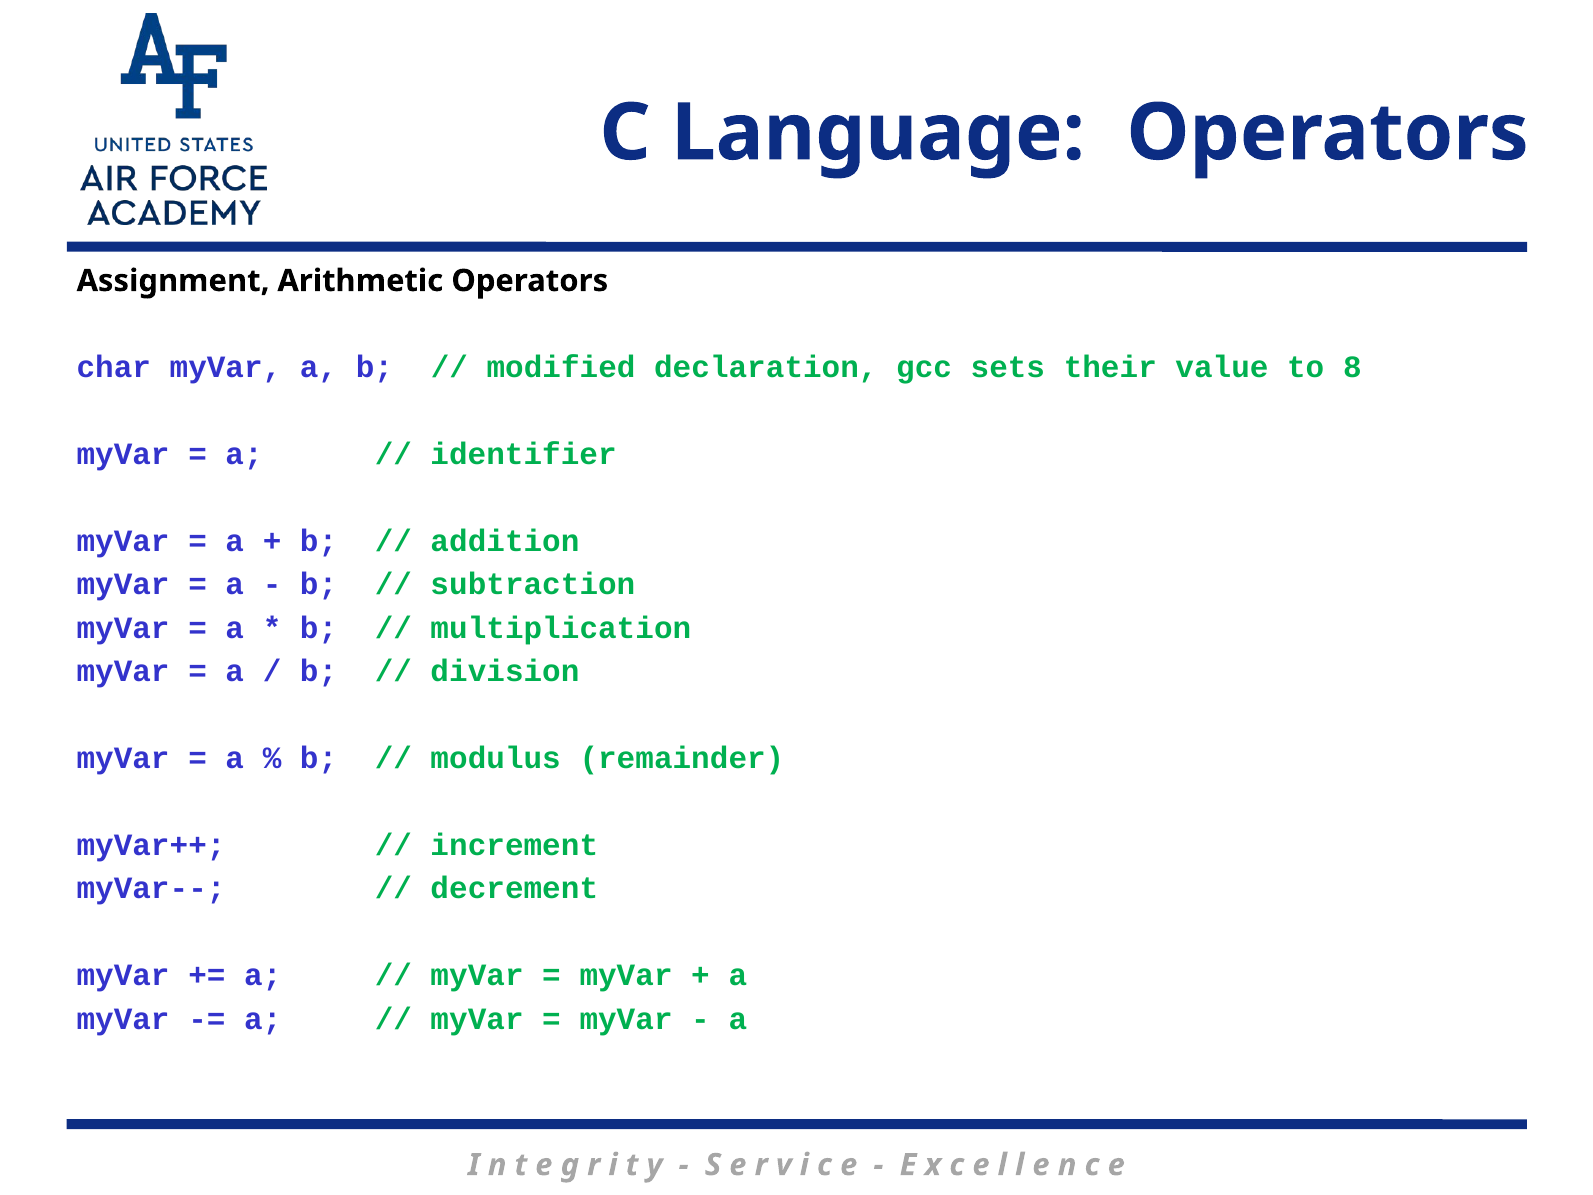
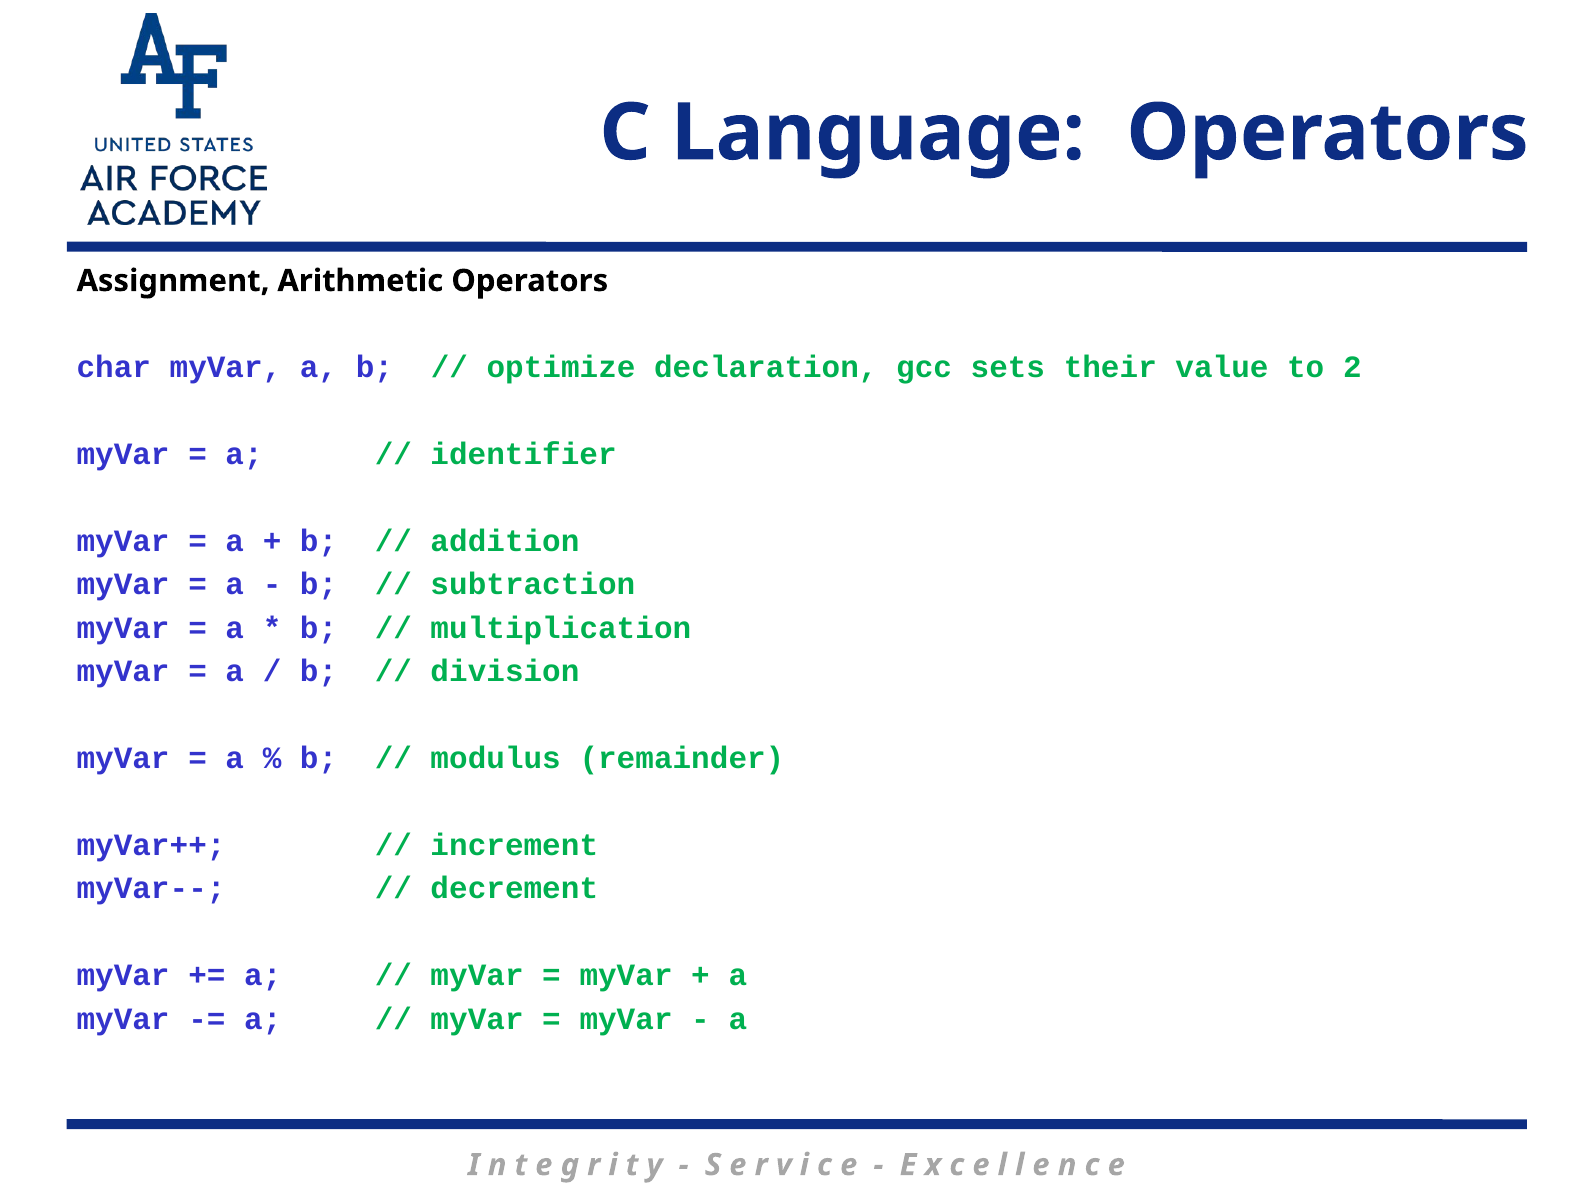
modified: modified -> optimize
8: 8 -> 2
